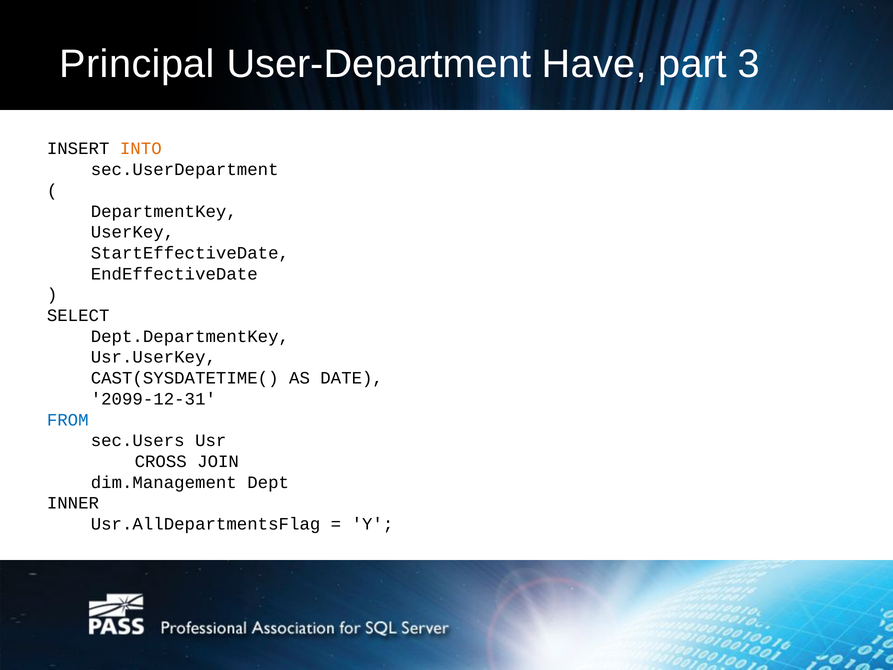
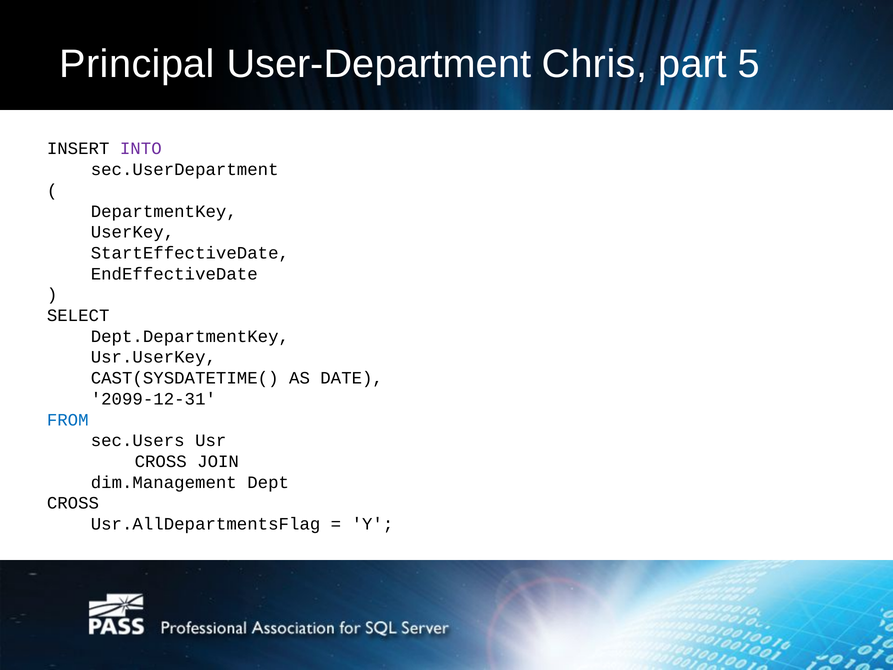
Have: Have -> Chris
3: 3 -> 5
INTO colour: orange -> purple
INNER at (73, 503): INNER -> CROSS
